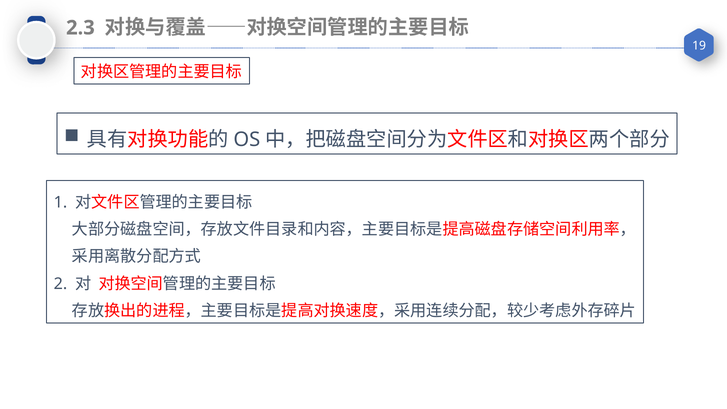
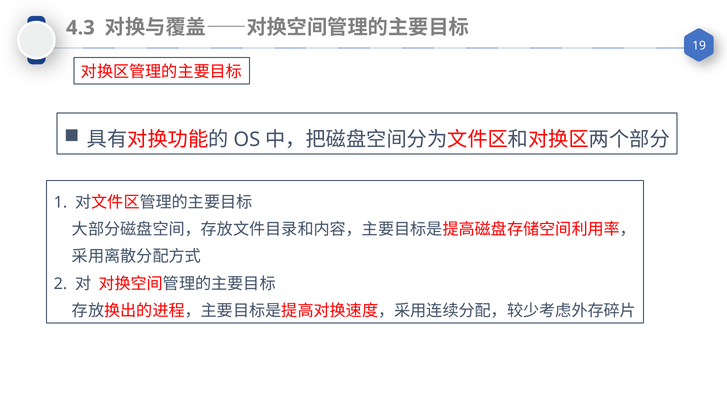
2.3: 2.3 -> 4.3
